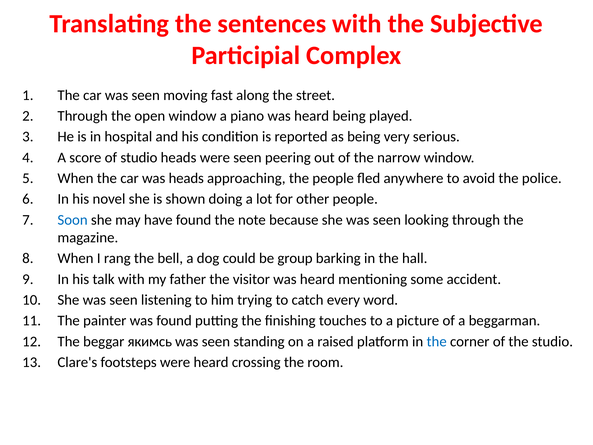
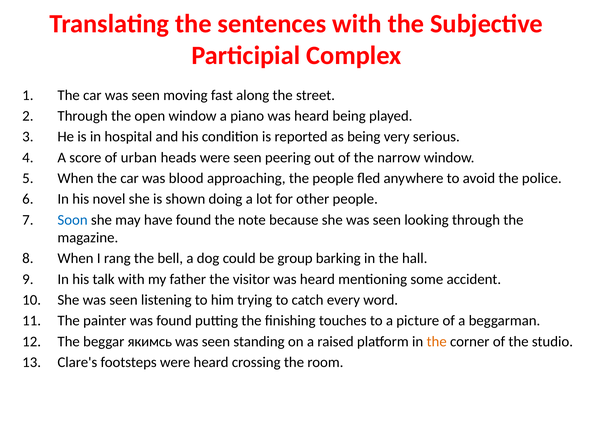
of studio: studio -> urban
was heads: heads -> blood
the at (437, 341) colour: blue -> orange
